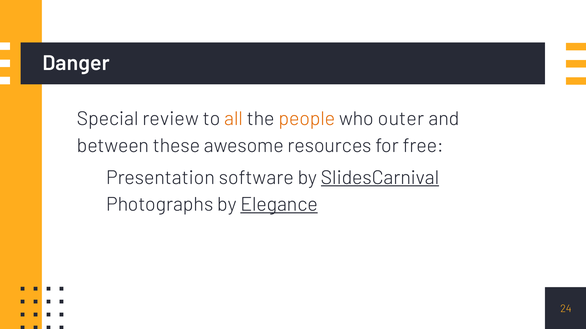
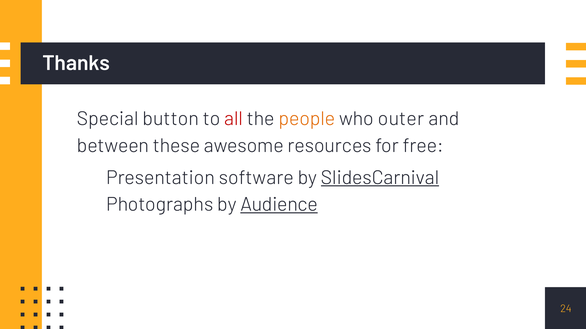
Danger: Danger -> Thanks
review: review -> button
all colour: orange -> red
Elegance: Elegance -> Audience
